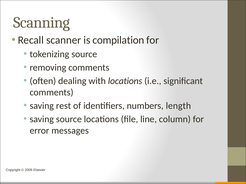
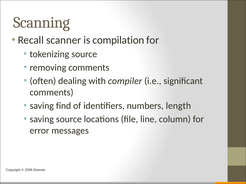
with locations: locations -> compiler
rest: rest -> find
